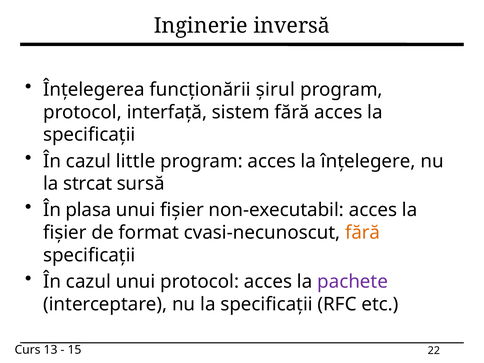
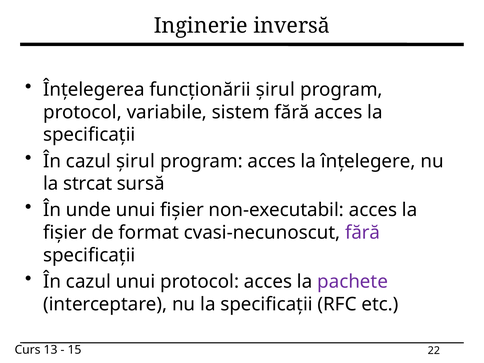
interfață: interfață -> variabile
cazul little: little -> șirul
plasa: plasa -> unde
fără at (363, 233) colour: orange -> purple
